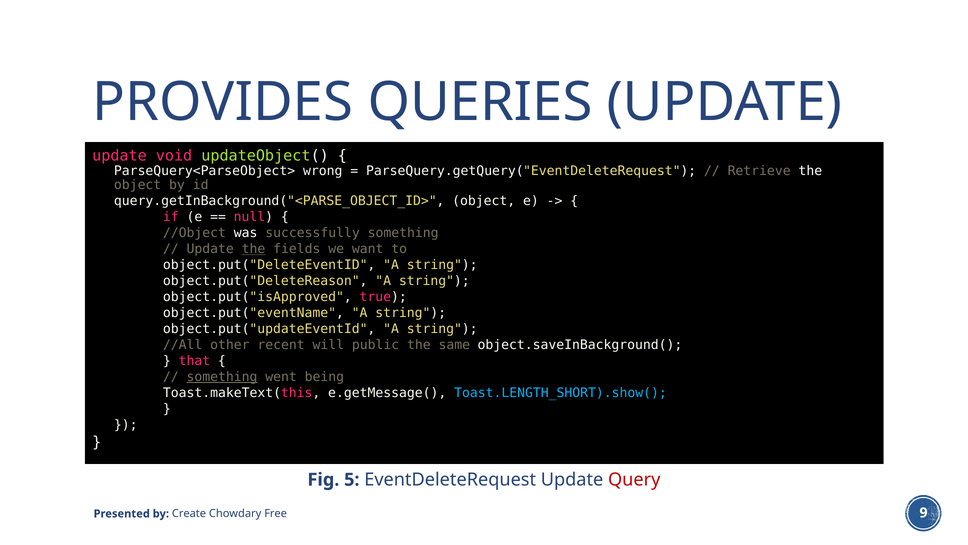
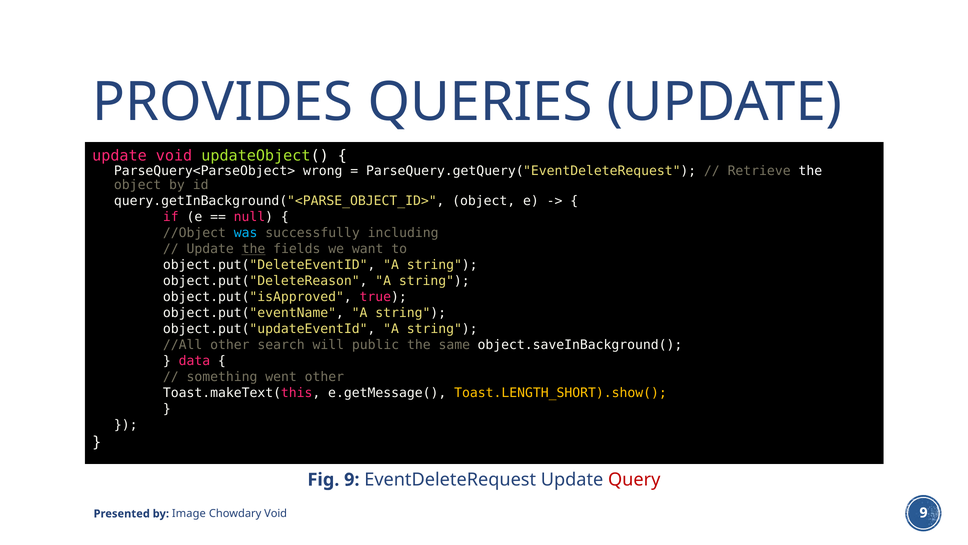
was colour: white -> light blue
successfully something: something -> including
recent: recent -> search
that: that -> data
something at (222, 377) underline: present -> none
went being: being -> other
Toast.LENGTH_SHORT).show( colour: light blue -> yellow
Fig 5: 5 -> 9
Create: Create -> Image
Chowdary Free: Free -> Void
